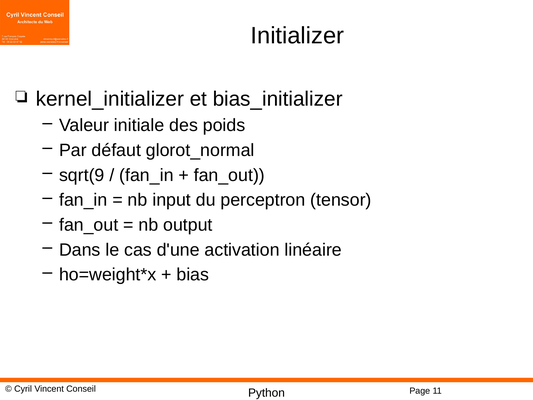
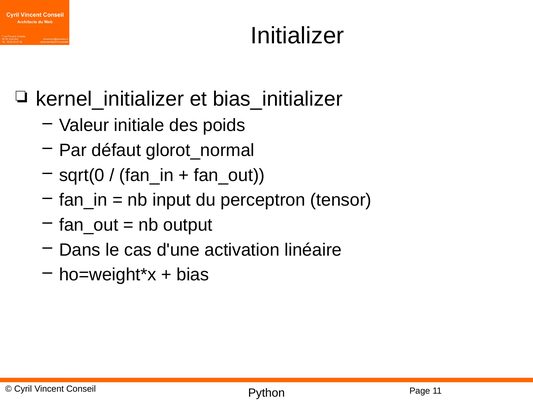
sqrt(9: sqrt(9 -> sqrt(0
